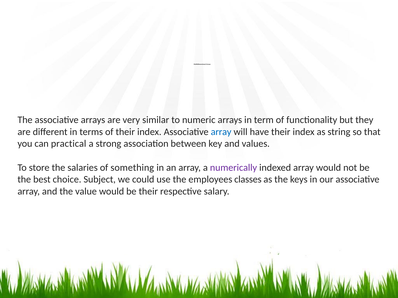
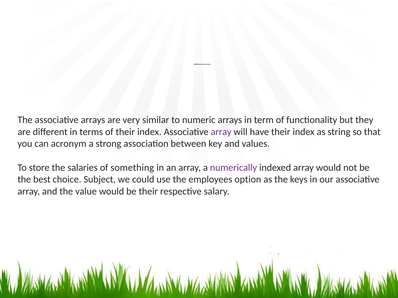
array at (221, 132) colour: blue -> purple
practical: practical -> acronym
classes: classes -> option
